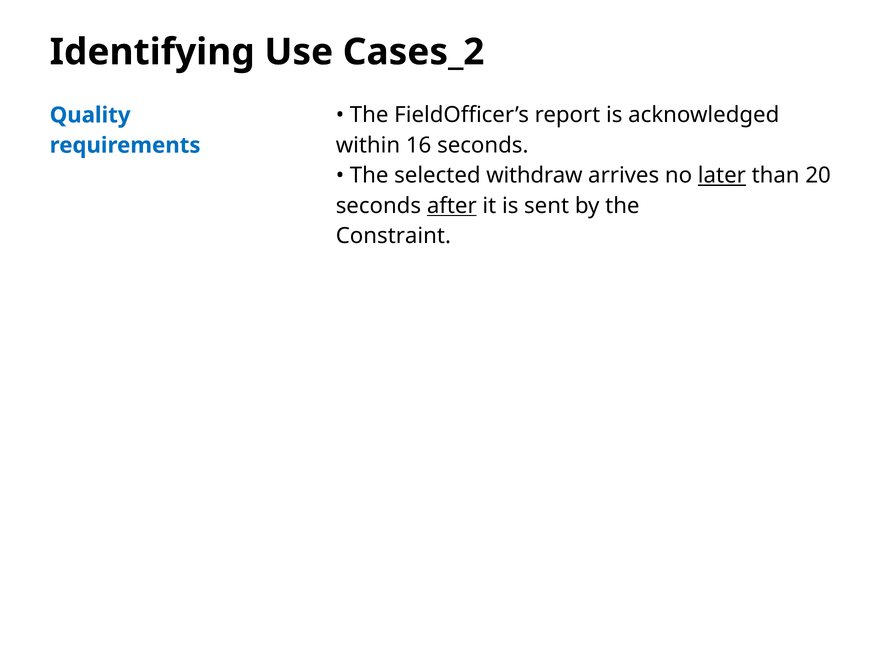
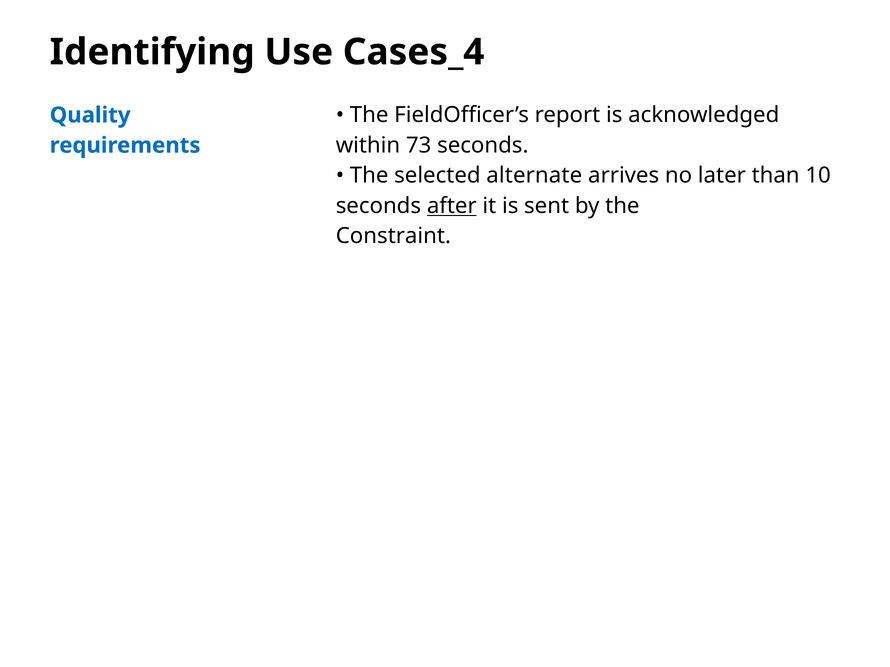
Cases_2: Cases_2 -> Cases_4
16: 16 -> 73
withdraw: withdraw -> alternate
later underline: present -> none
20: 20 -> 10
